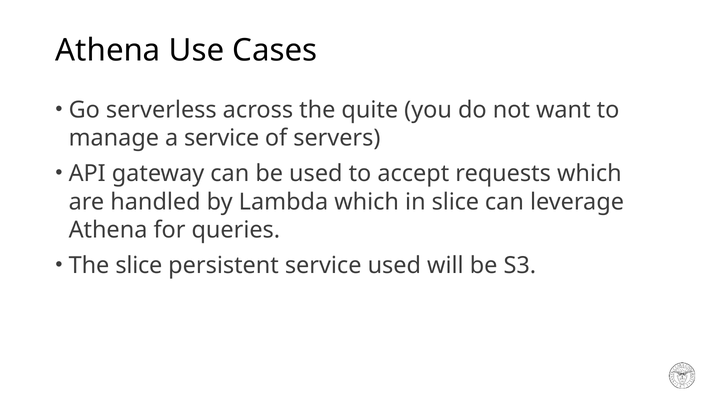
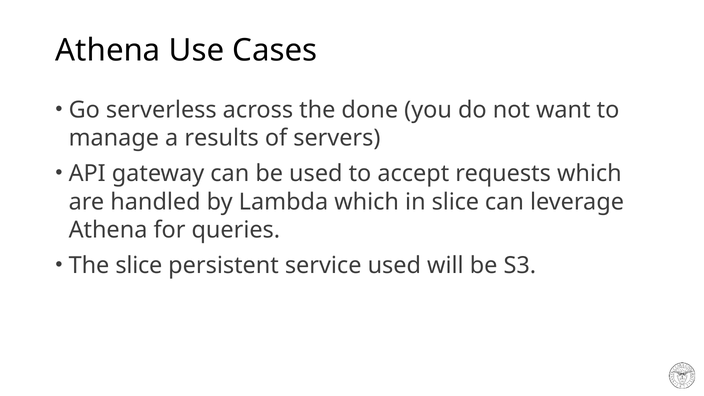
quite: quite -> done
a service: service -> results
